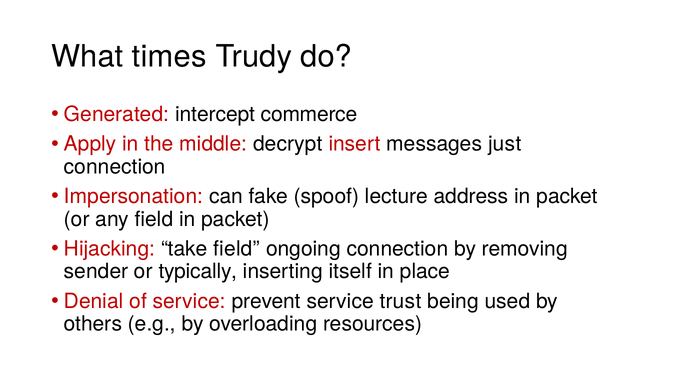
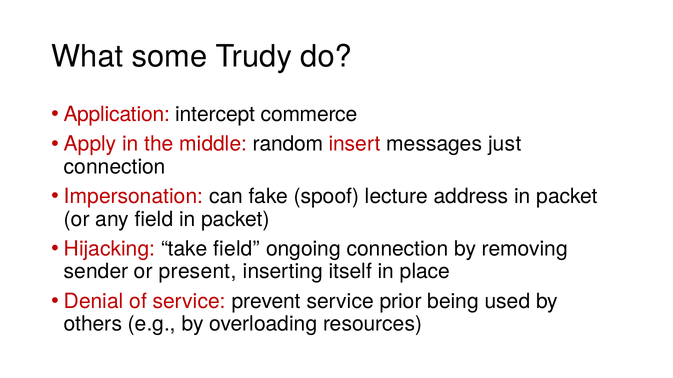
times: times -> some
Generated: Generated -> Application
decrypt: decrypt -> random
typically: typically -> present
trust: trust -> prior
